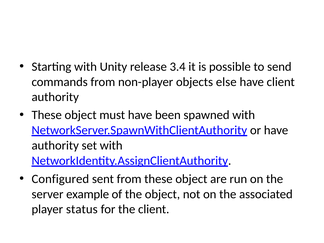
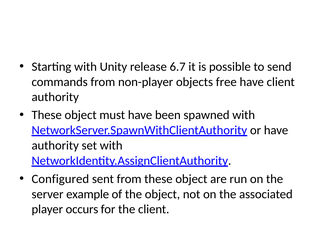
3.4: 3.4 -> 6.7
else: else -> free
status: status -> occurs
